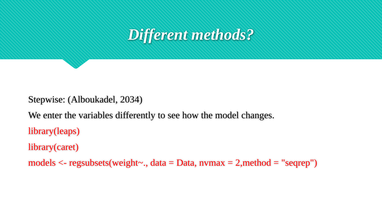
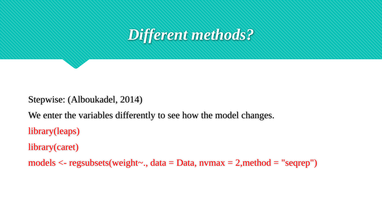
2034: 2034 -> 2014
